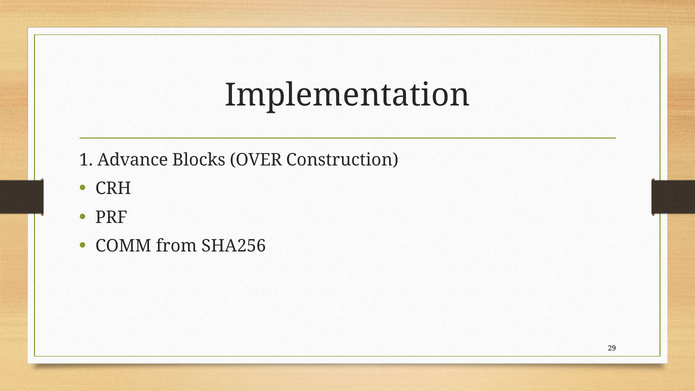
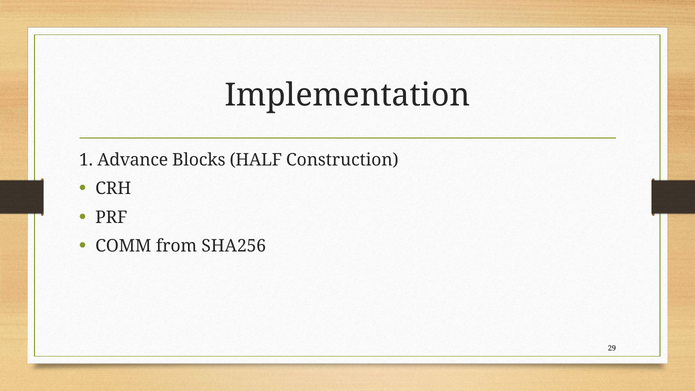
OVER: OVER -> HALF
